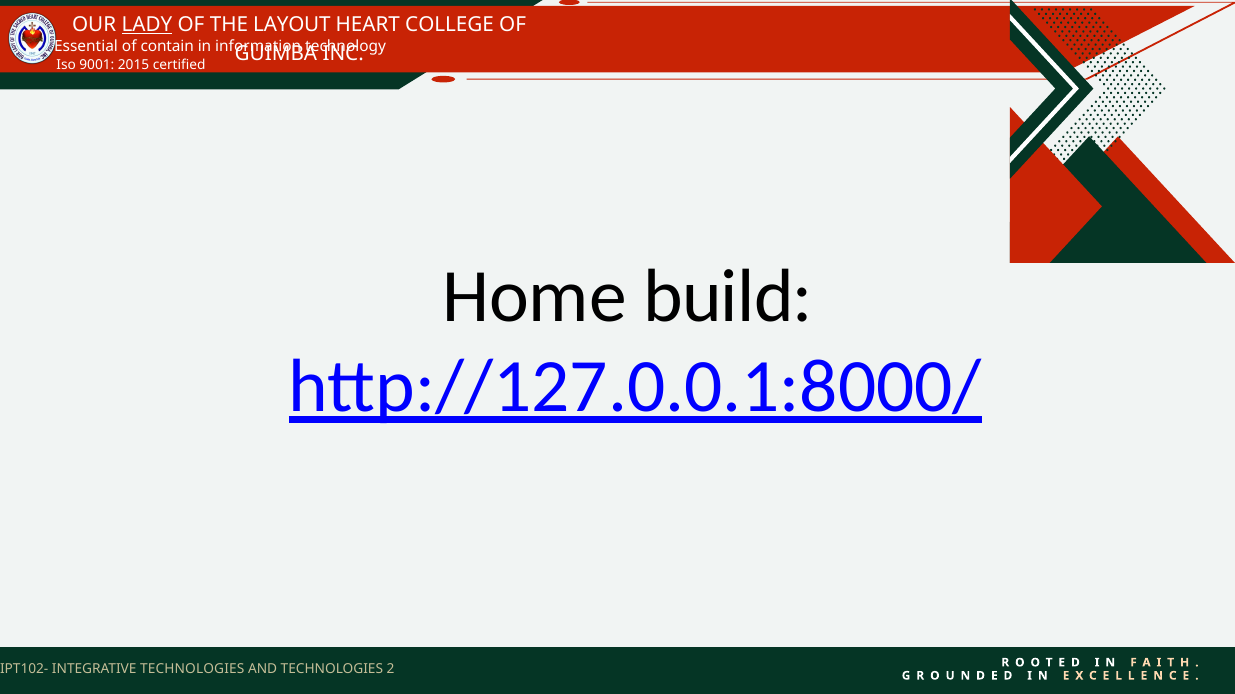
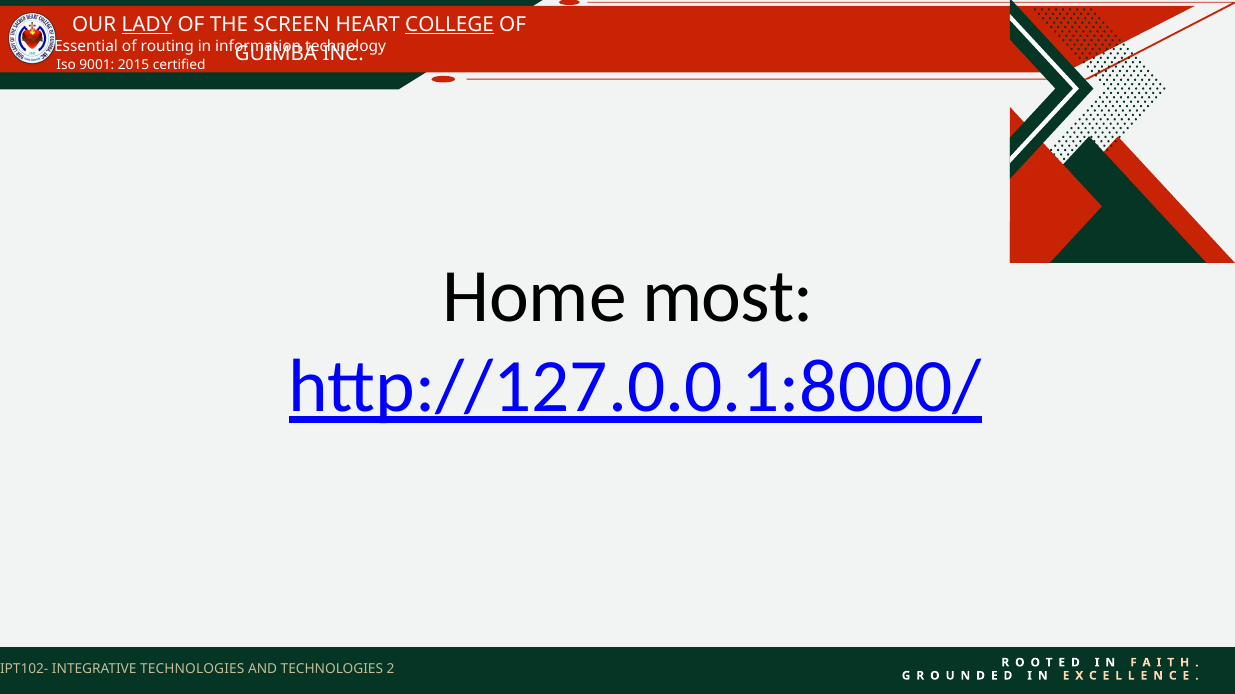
LAYOUT: LAYOUT -> SCREEN
COLLEGE underline: none -> present
contain: contain -> routing
build: build -> most
